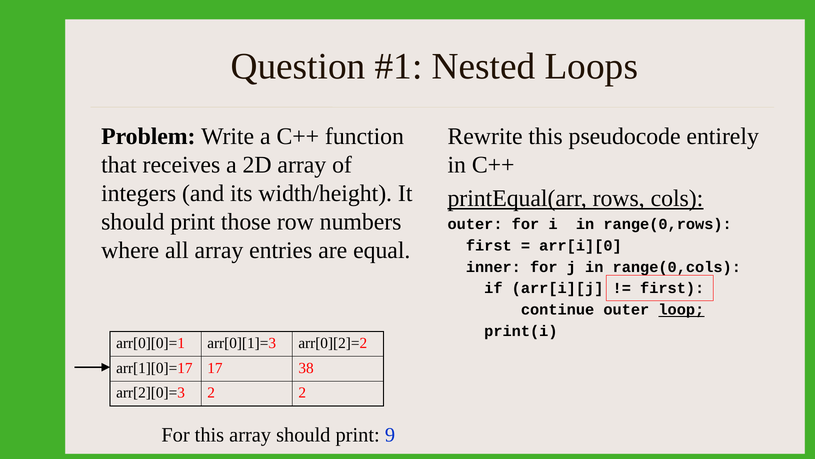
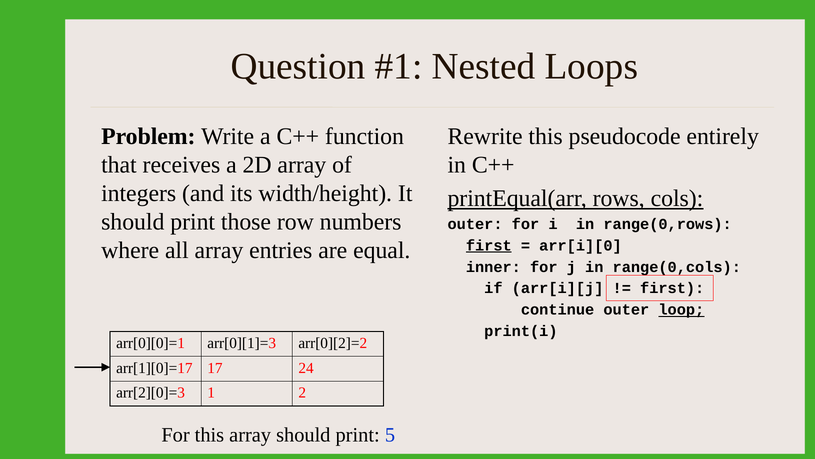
first at (489, 245) underline: none -> present
38: 38 -> 24
arr[2][0]=3 2: 2 -> 1
9: 9 -> 5
